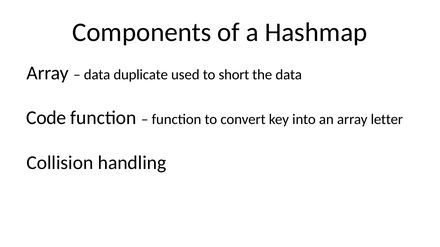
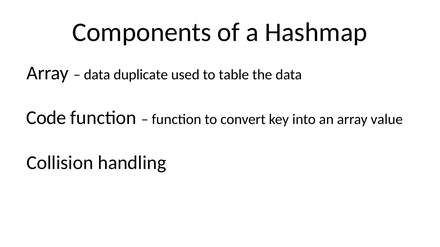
short: short -> table
letter: letter -> value
